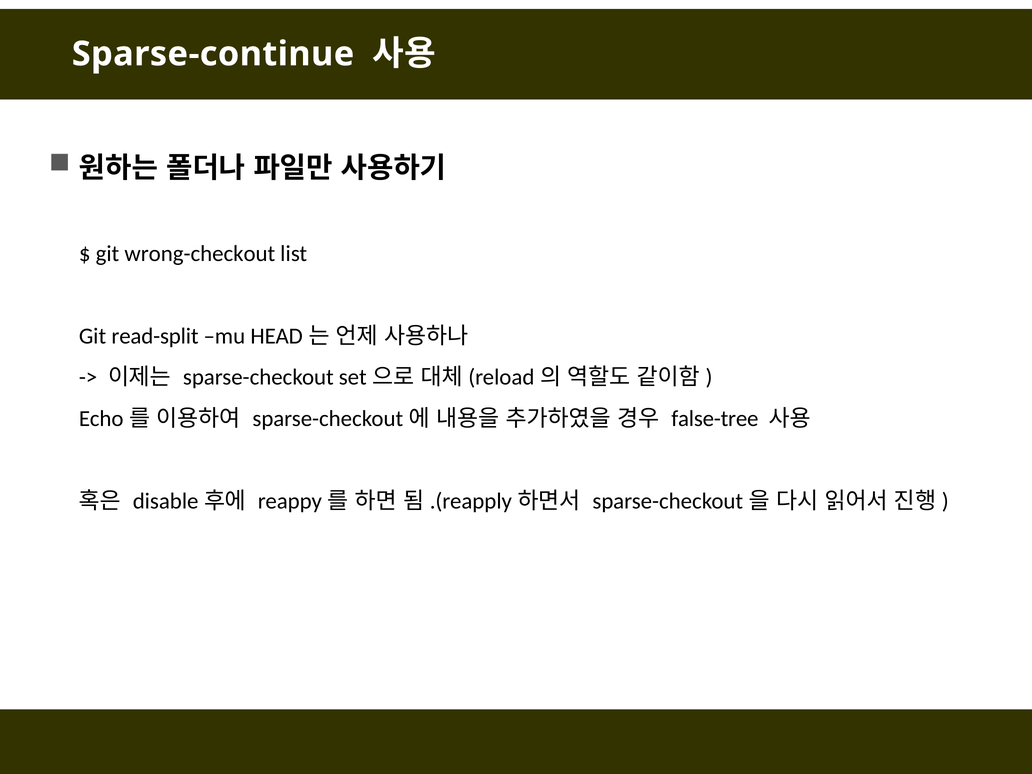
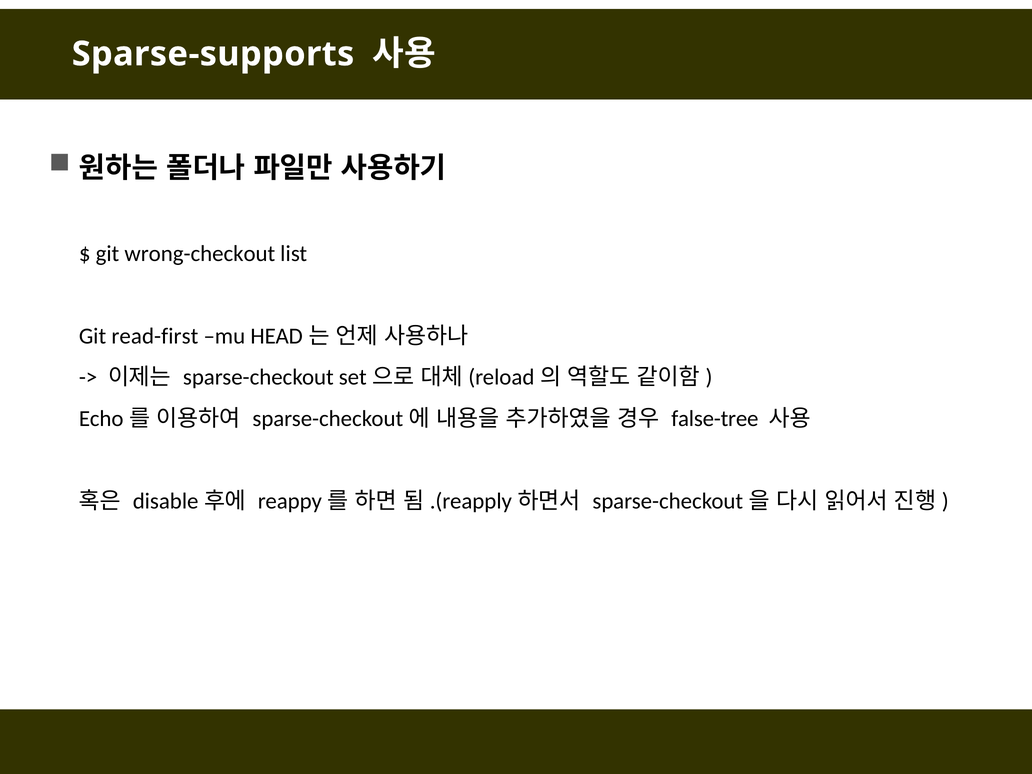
Sparse-continue: Sparse-continue -> Sparse-supports
read-split: read-split -> read-first
